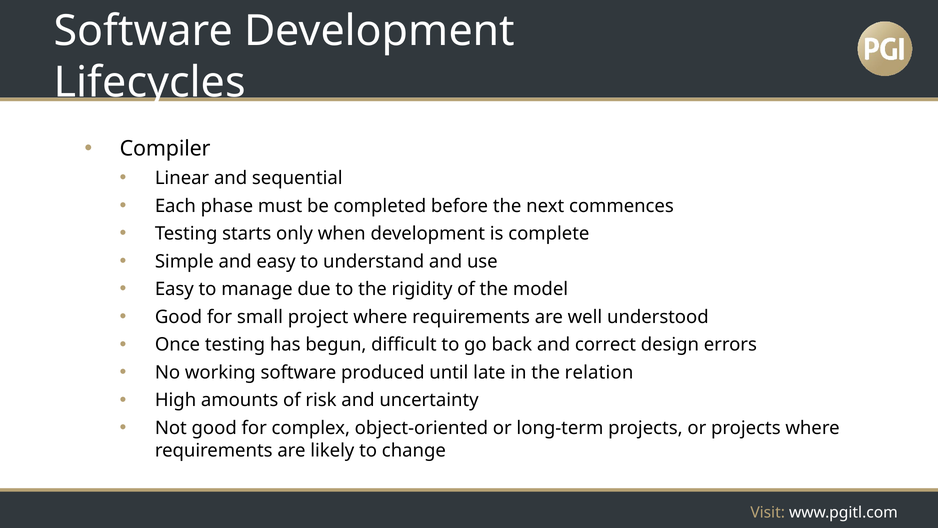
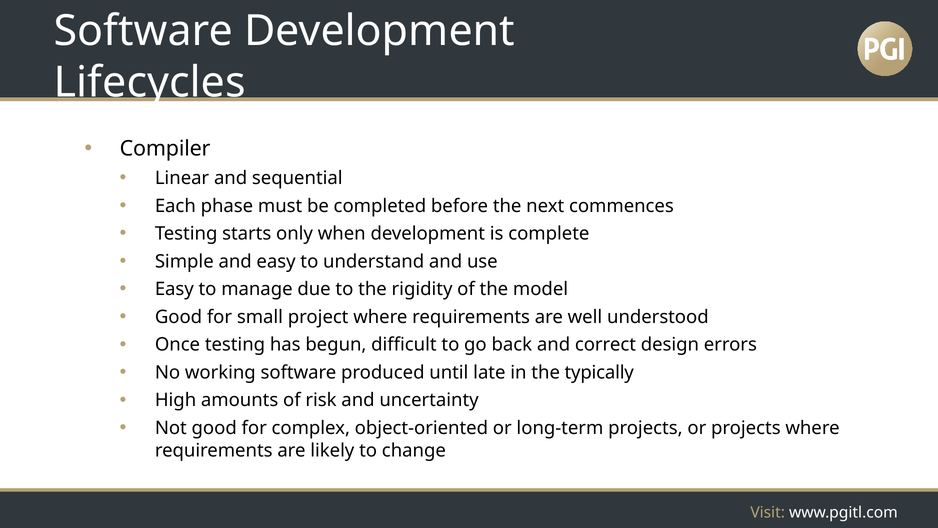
relation: relation -> typically
